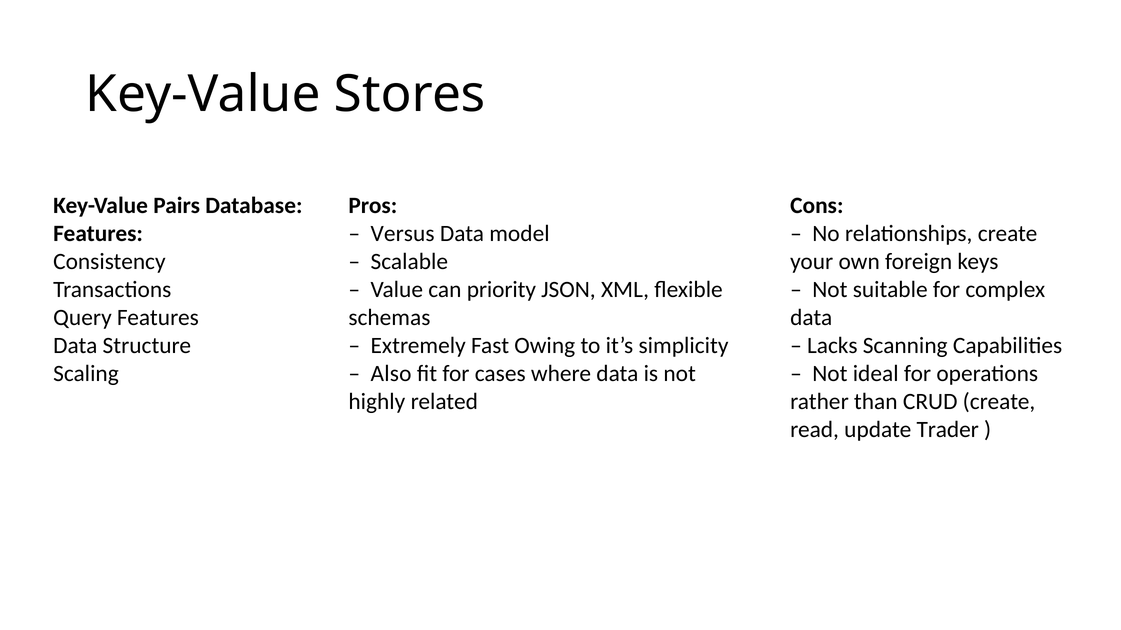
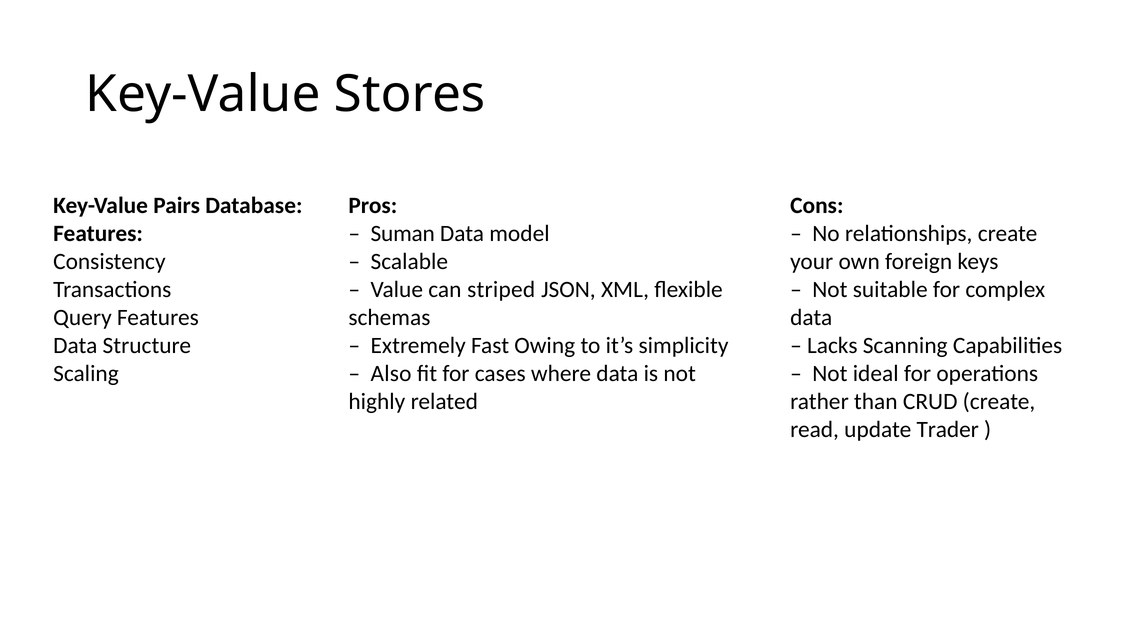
Versus: Versus -> Suman
priority: priority -> striped
